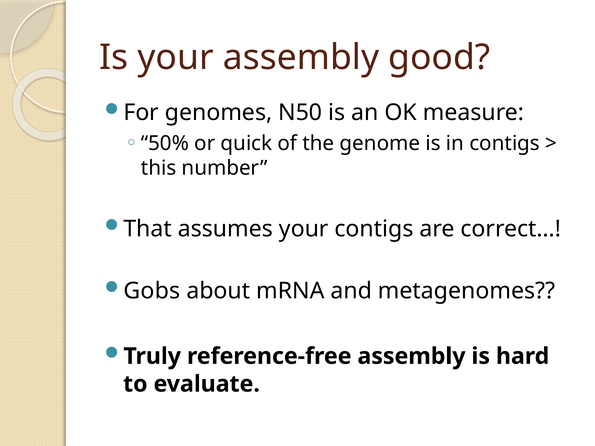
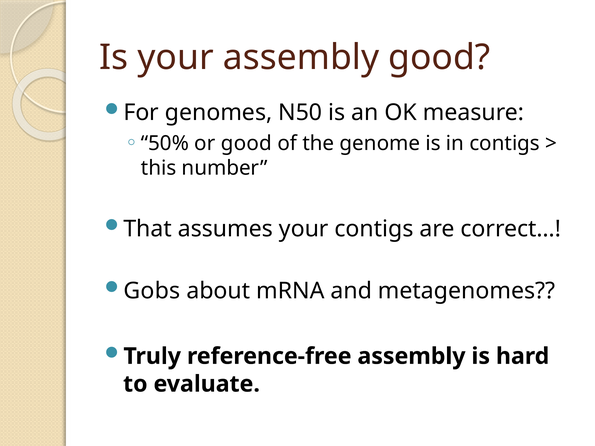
or quick: quick -> good
